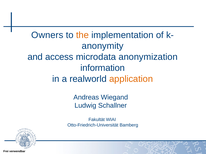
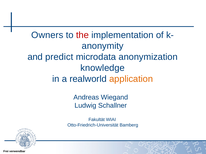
the colour: orange -> red
access: access -> predict
information: information -> knowledge
